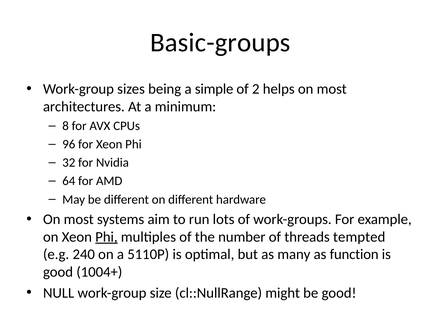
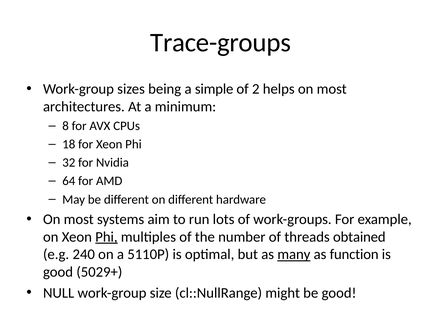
Basic-groups: Basic-groups -> Trace-groups
96: 96 -> 18
tempted: tempted -> obtained
many underline: none -> present
1004+: 1004+ -> 5029+
